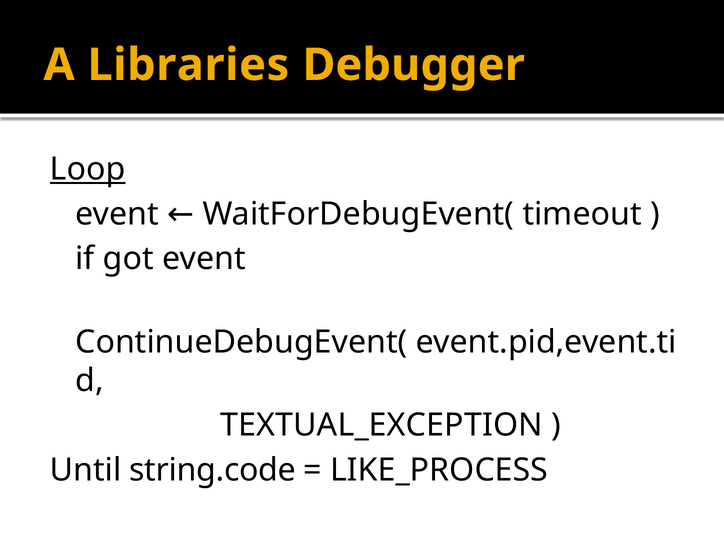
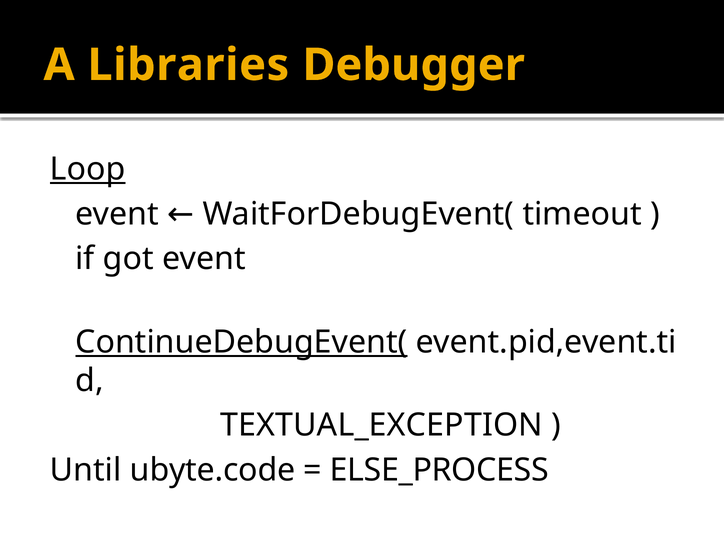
ContinueDebugEvent( underline: none -> present
string.code: string.code -> ubyte.code
LIKE_PROCESS: LIKE_PROCESS -> ELSE_PROCESS
